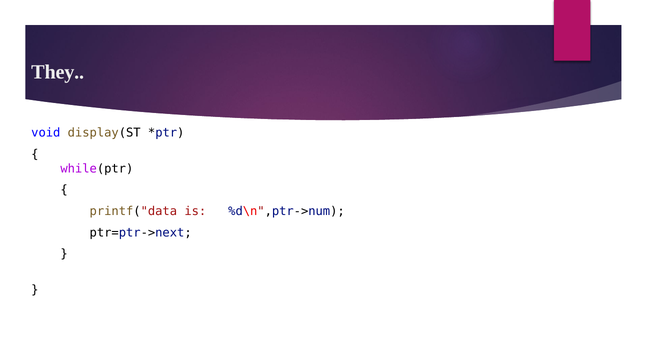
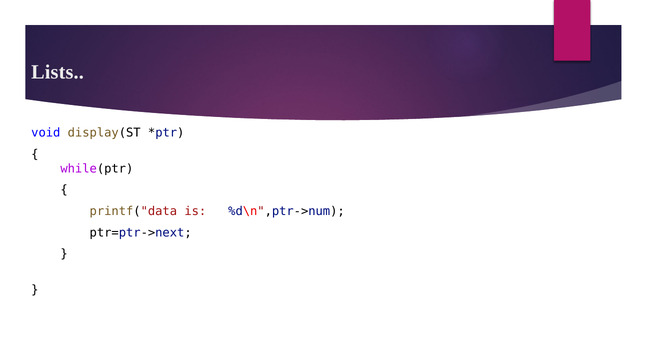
They: They -> Lists
